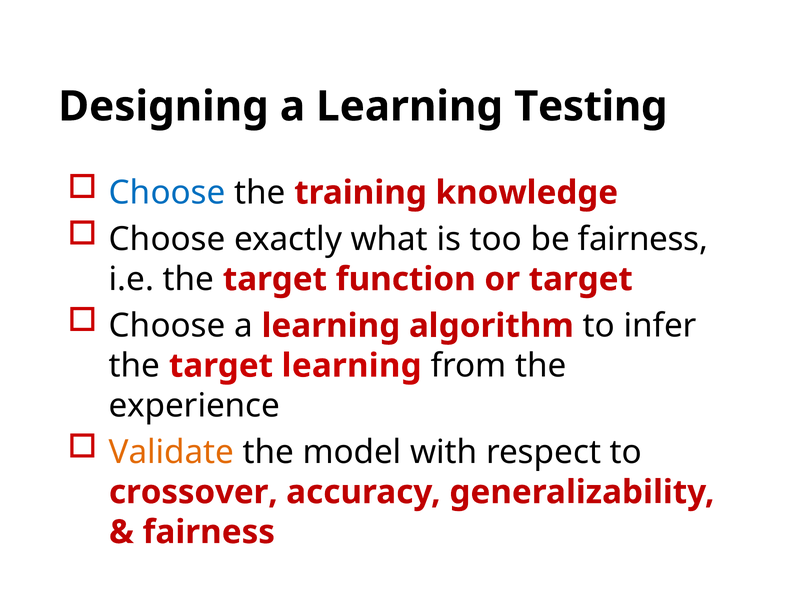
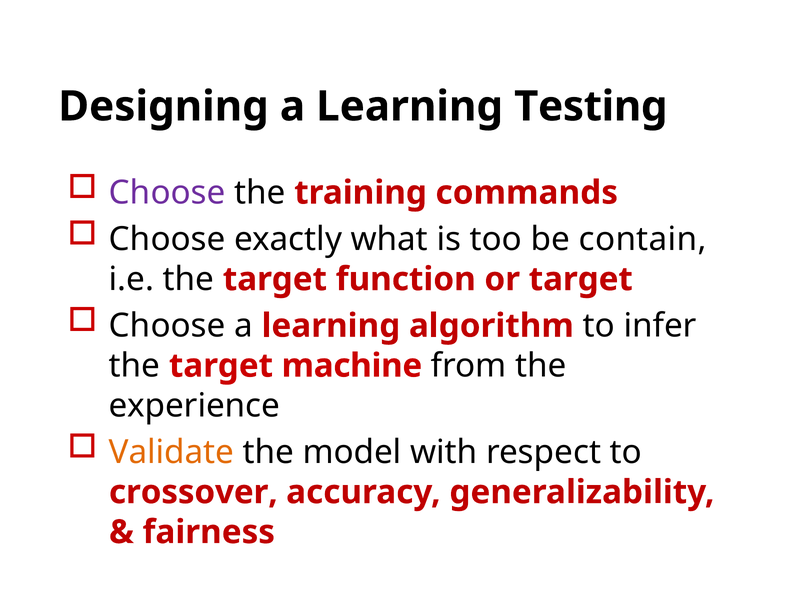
Choose at (167, 193) colour: blue -> purple
knowledge: knowledge -> commands
be fairness: fairness -> contain
target learning: learning -> machine
